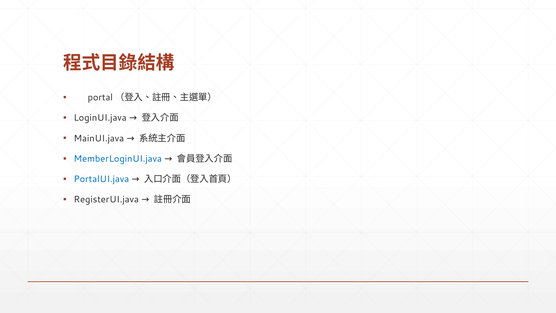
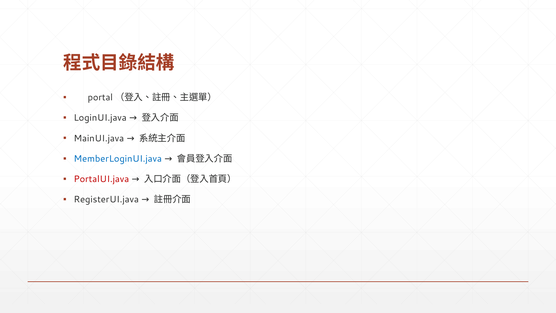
PortalUI.java colour: blue -> red
